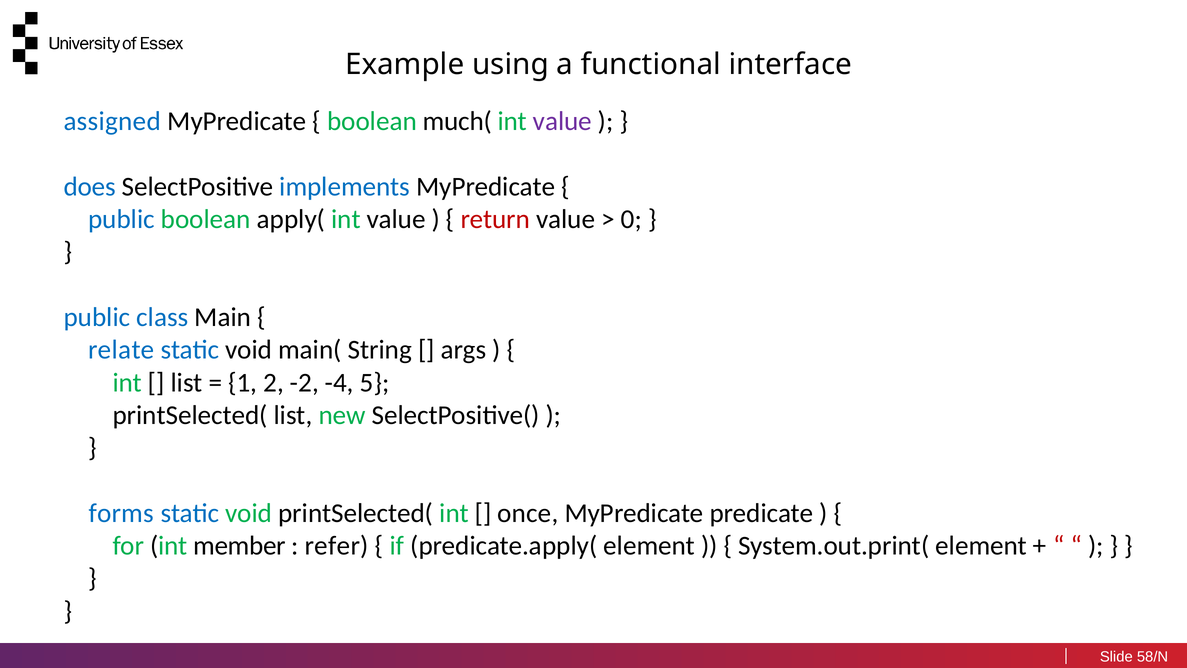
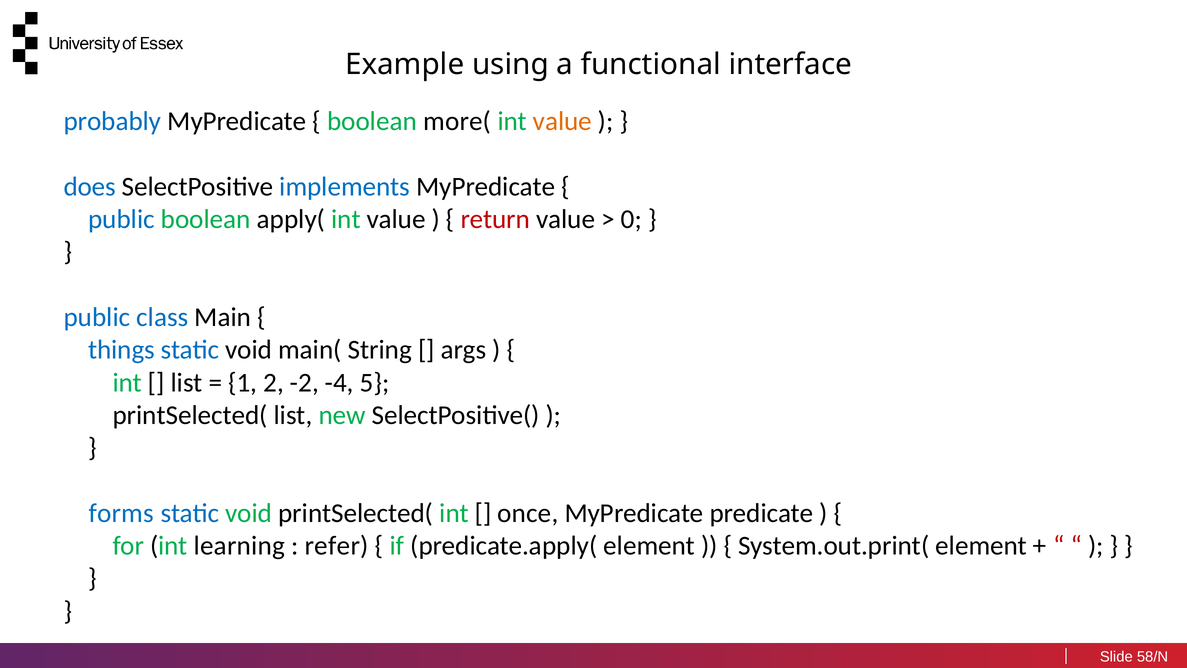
assigned: assigned -> probably
much(: much( -> more(
value at (562, 121) colour: purple -> orange
relate: relate -> things
member: member -> learning
